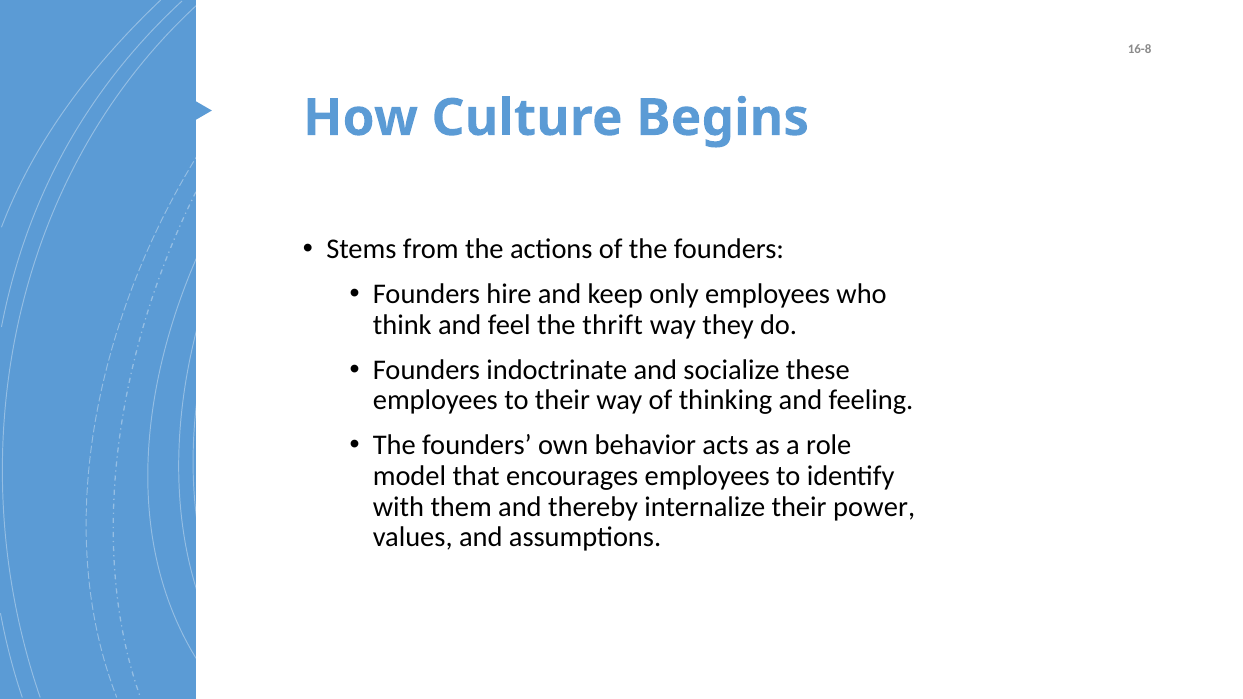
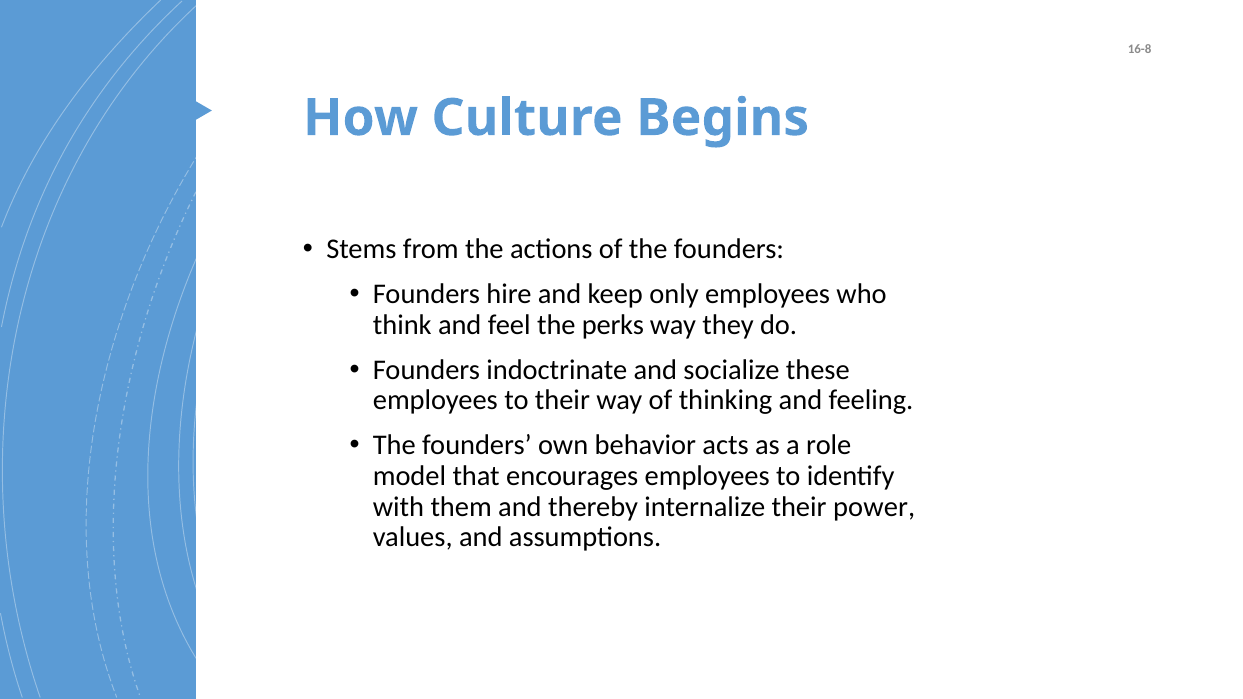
thrift: thrift -> perks
